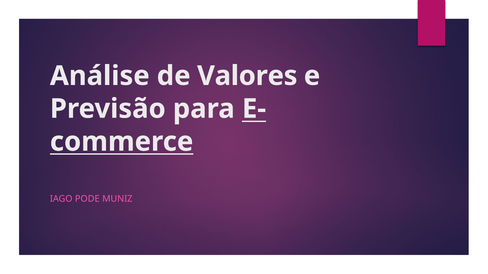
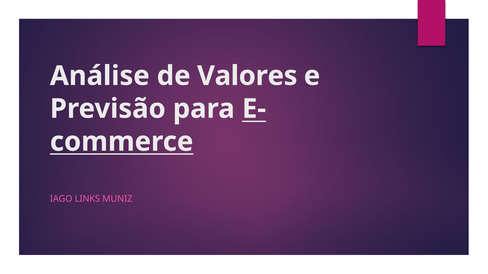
PODE: PODE -> LINKS
